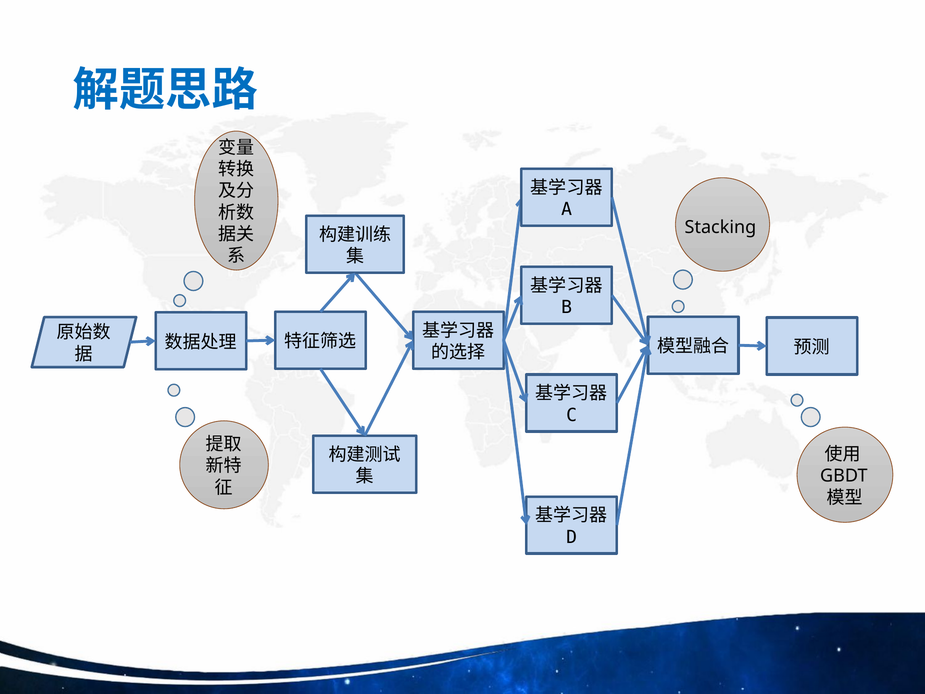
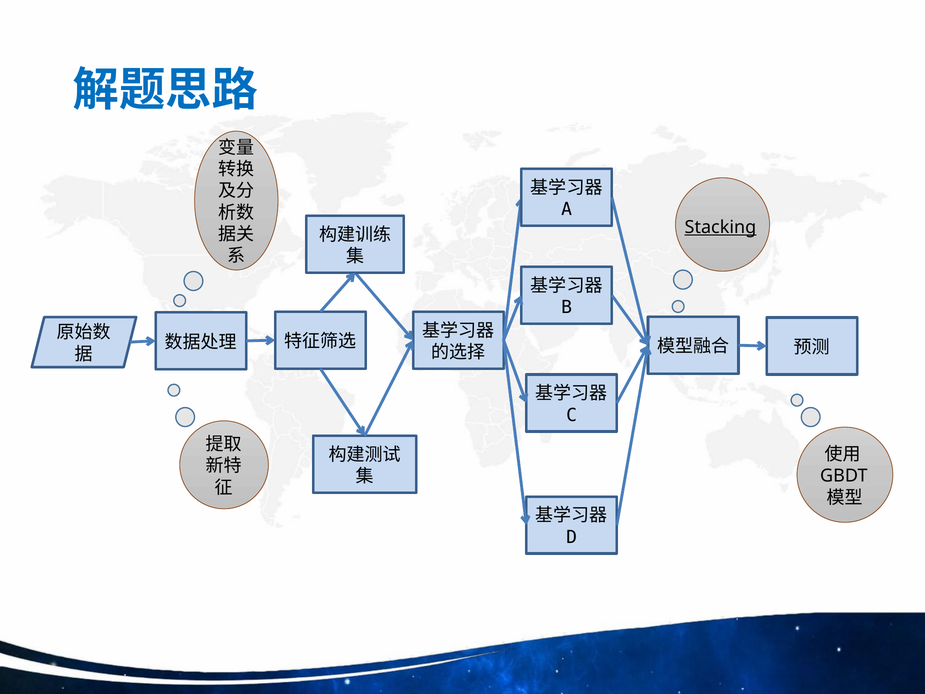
Stacking underline: none -> present
